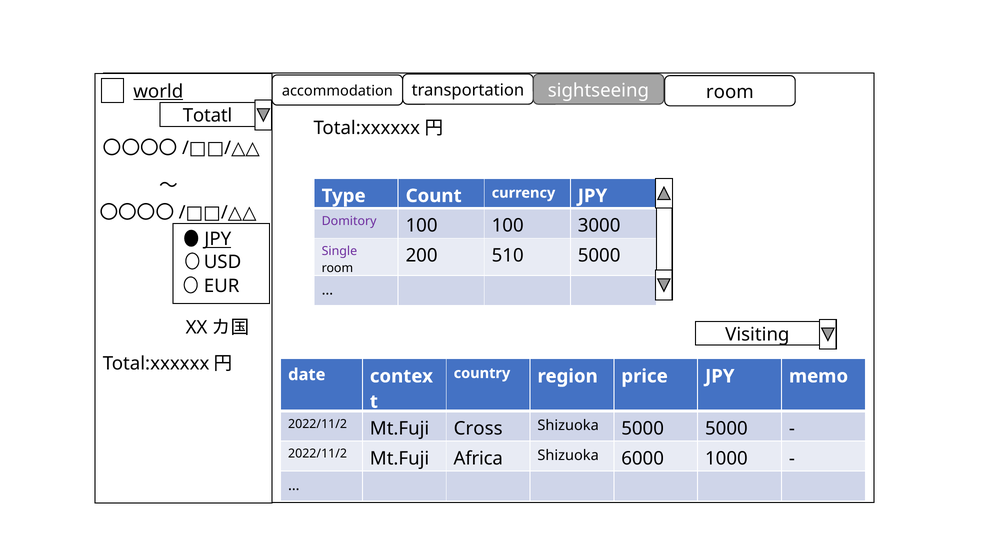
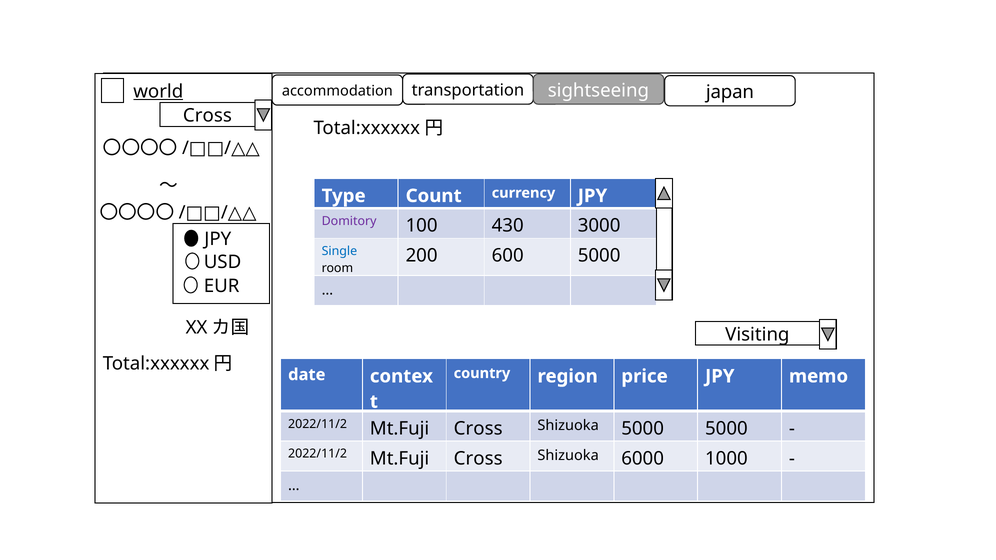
room at (730, 92): room -> japan
Totatl at (208, 116): Totatl -> Cross
100 100: 100 -> 430
JPY at (218, 239) underline: present -> none
Single colour: purple -> blue
510: 510 -> 600
Africa at (478, 459): Africa -> Cross
